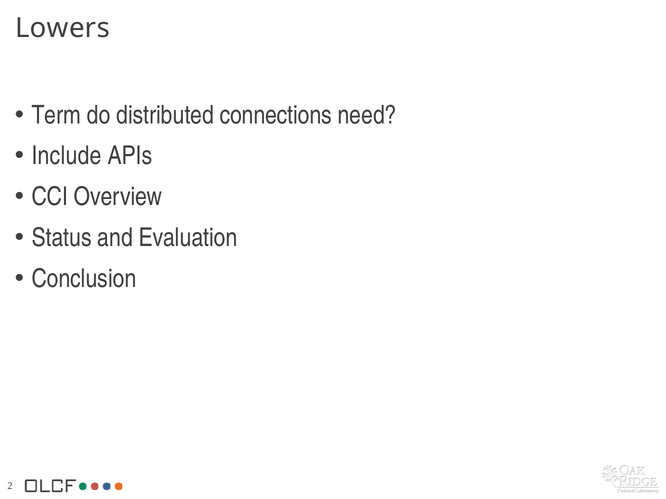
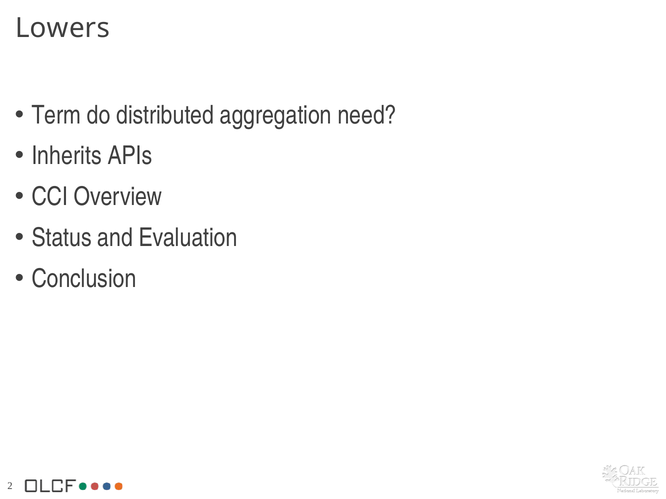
connections: connections -> aggregation
Include: Include -> Inherits
